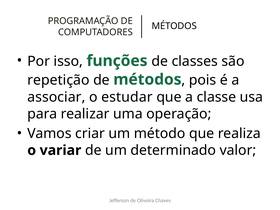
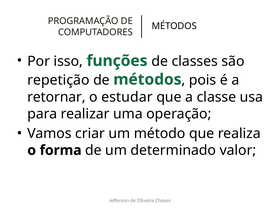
associar: associar -> retornar
variar: variar -> forma
